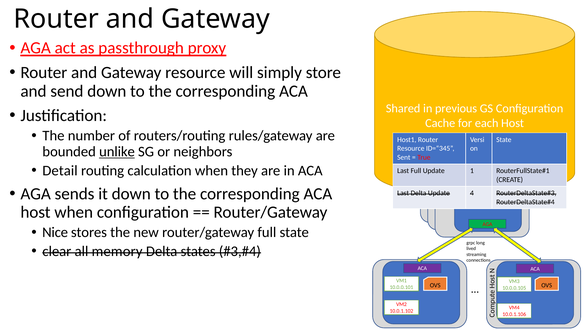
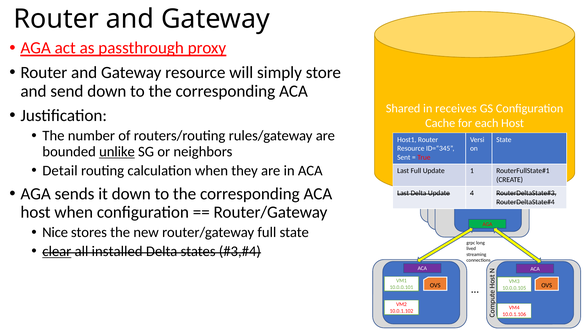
previous: previous -> receives
clear underline: none -> present
memory: memory -> installed
